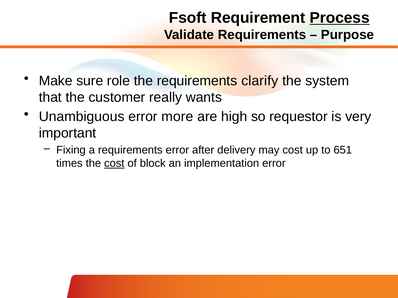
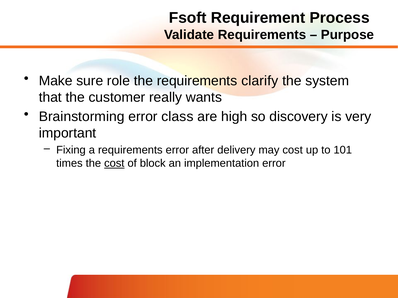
Process underline: present -> none
Unambiguous: Unambiguous -> Brainstorming
more: more -> class
requestor: requestor -> discovery
651: 651 -> 101
